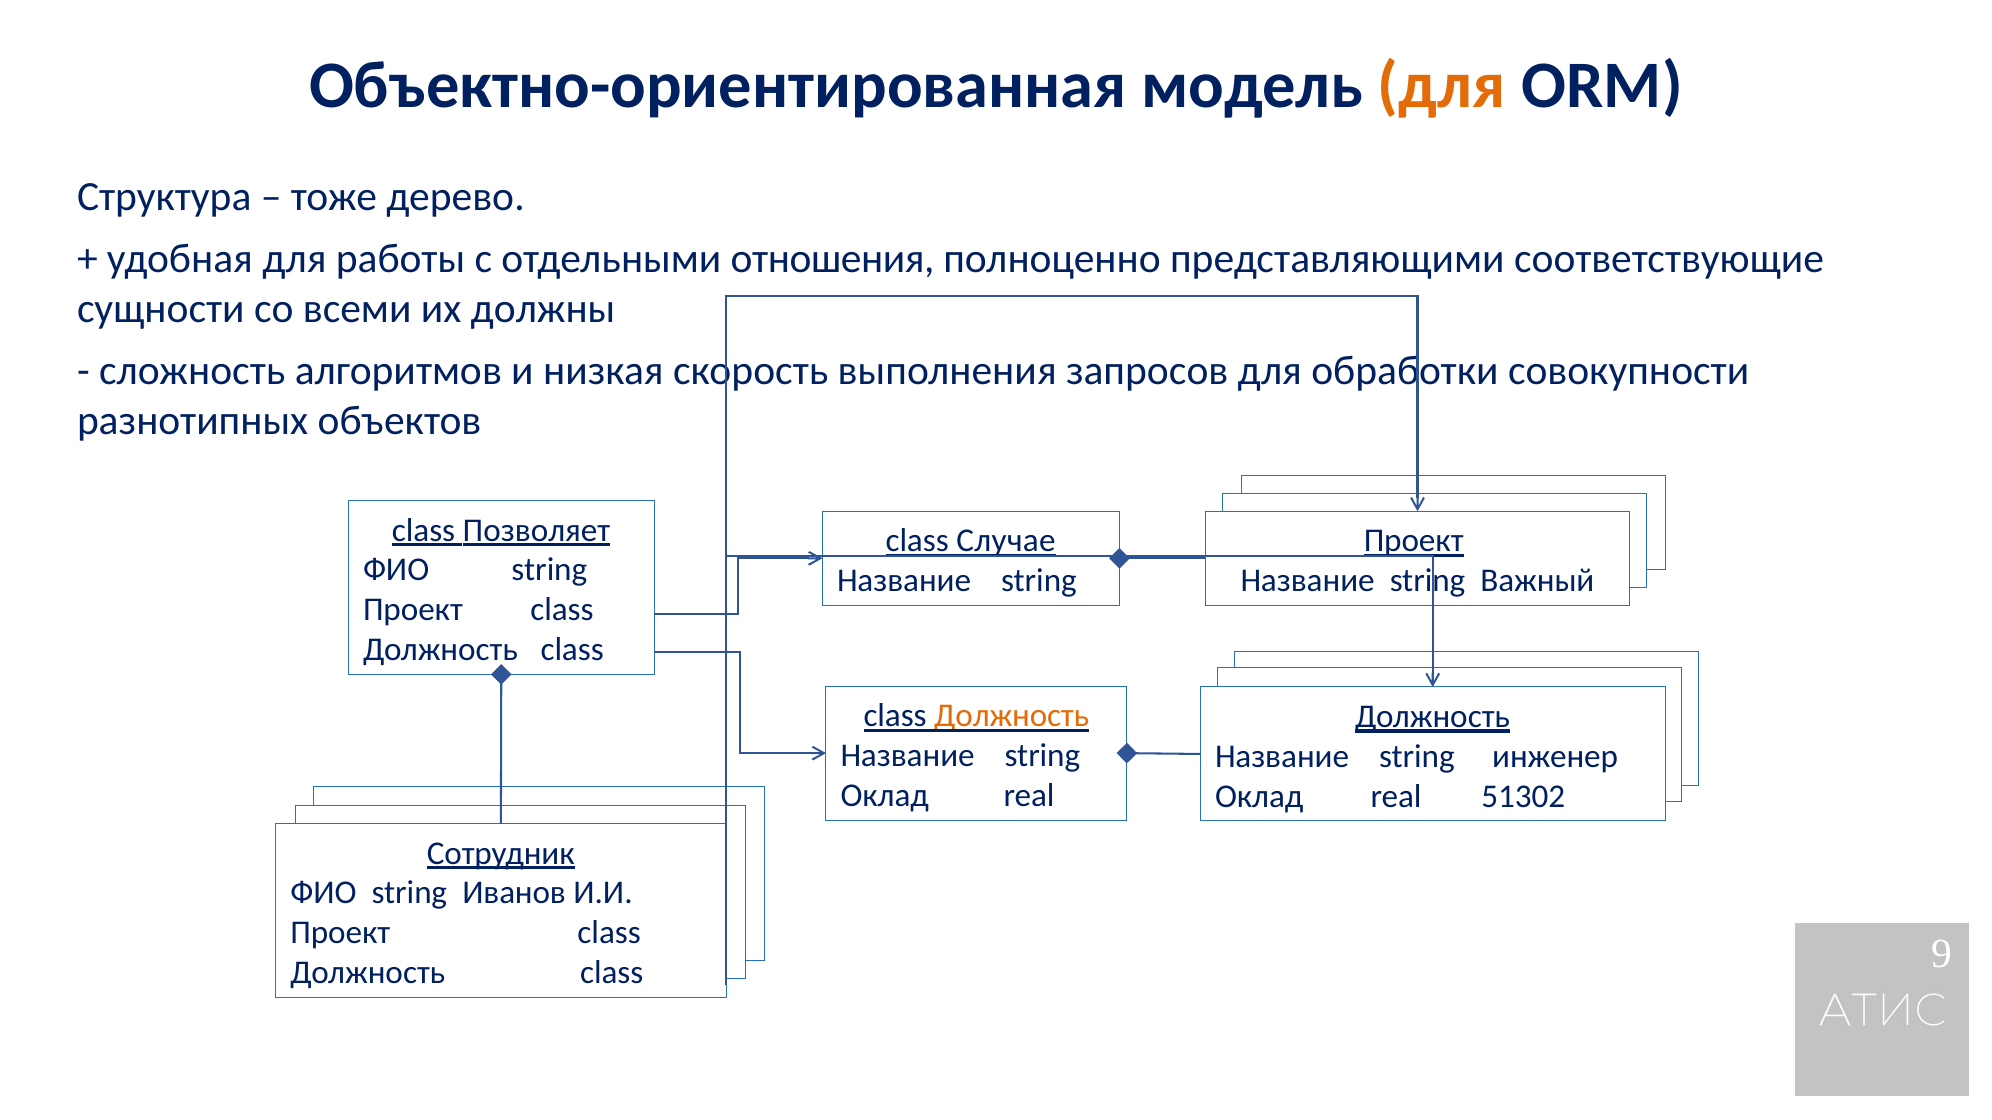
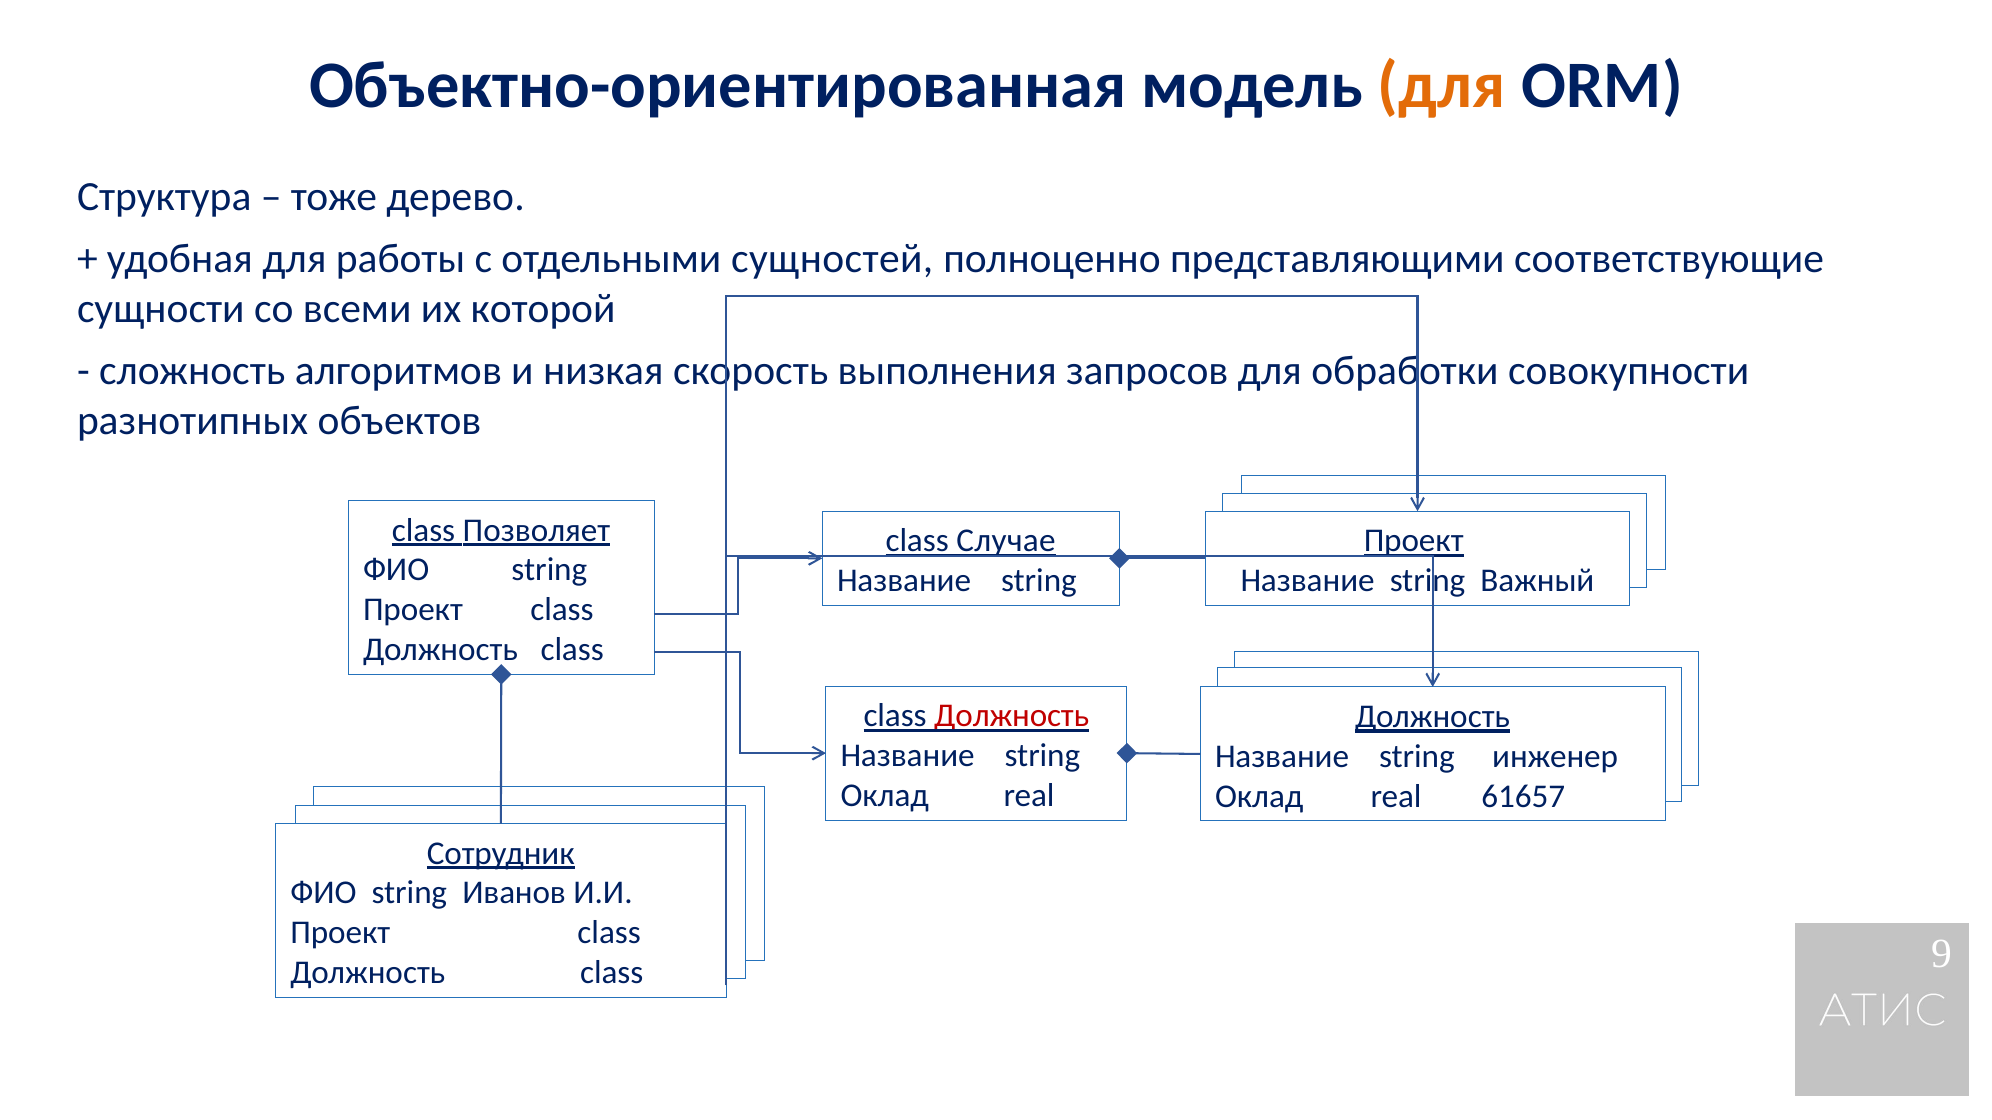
отношения: отношения -> сущностей
должны: должны -> которой
Должность at (1012, 716) colour: orange -> red
51302: 51302 -> 61657
